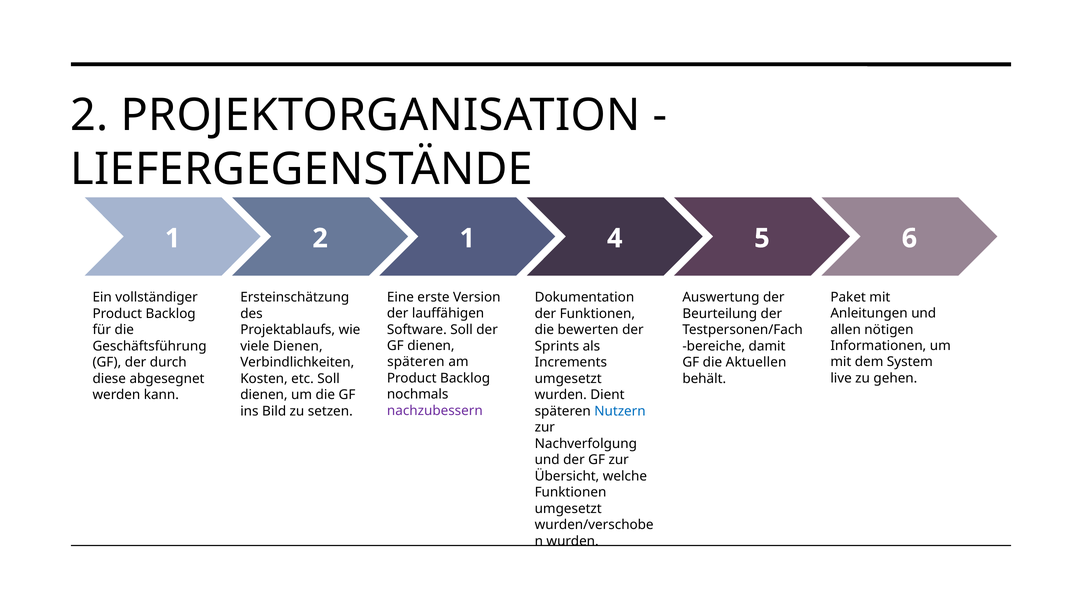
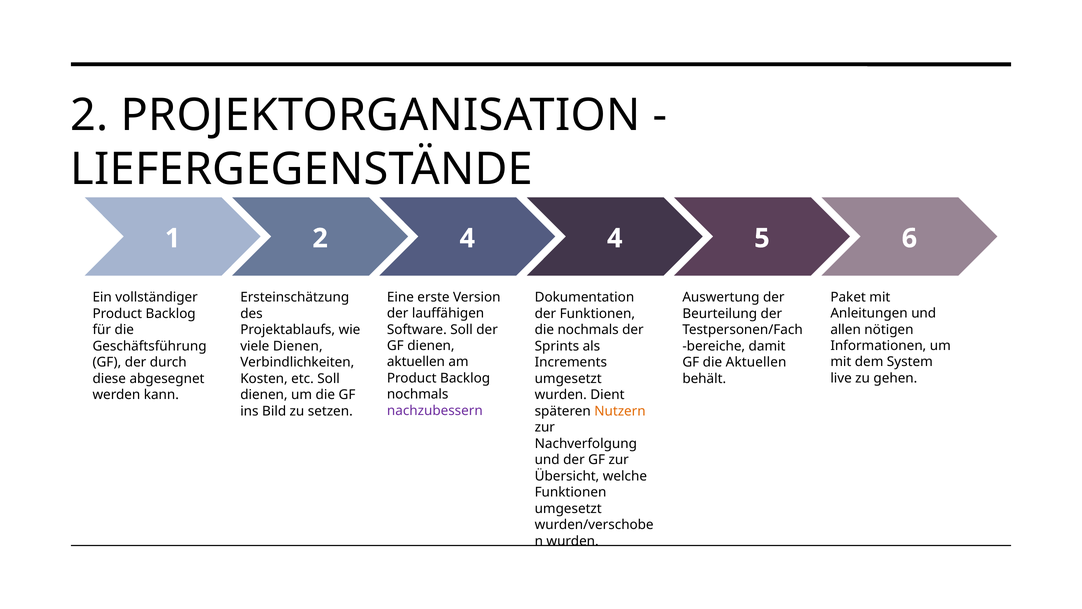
2 1: 1 -> 4
die bewerten: bewerten -> nochmals
späteren at (416, 362): späteren -> aktuellen
Nutzern colour: blue -> orange
